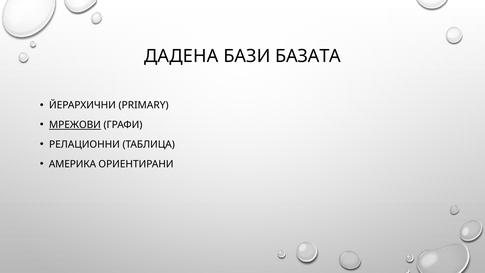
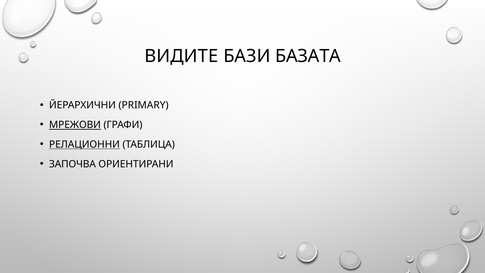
ДАДЕНА: ДАДЕНА -> ВИДИТЕ
РЕЛАЦИОННИ underline: none -> present
АМЕРИКА: АМЕРИКА -> ЗАПОЧВА
